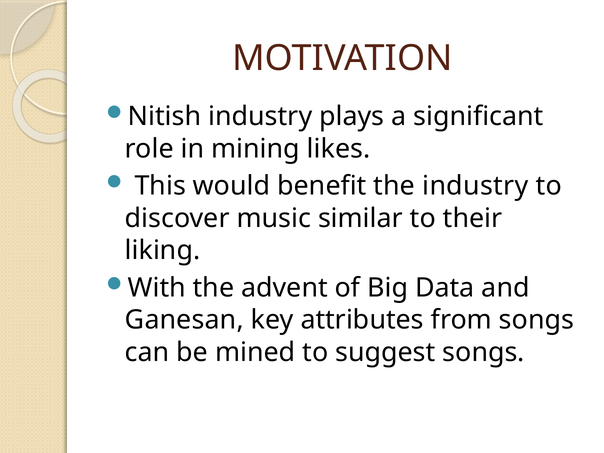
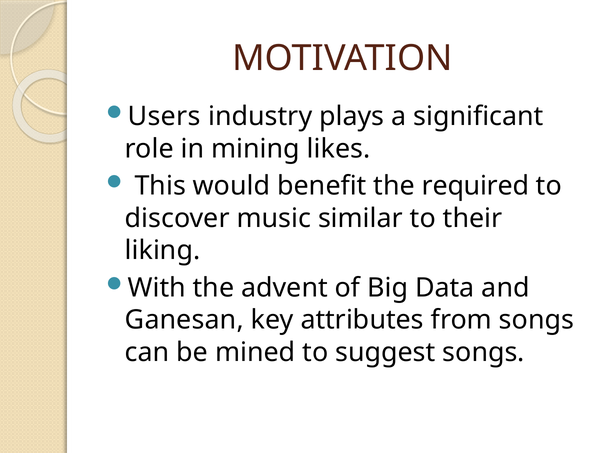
Nitish: Nitish -> Users
the industry: industry -> required
